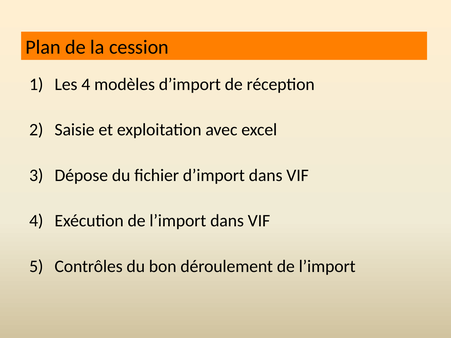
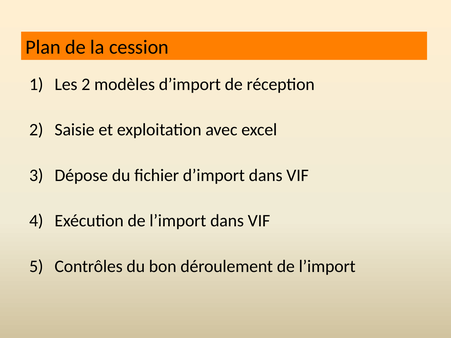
Les 4: 4 -> 2
